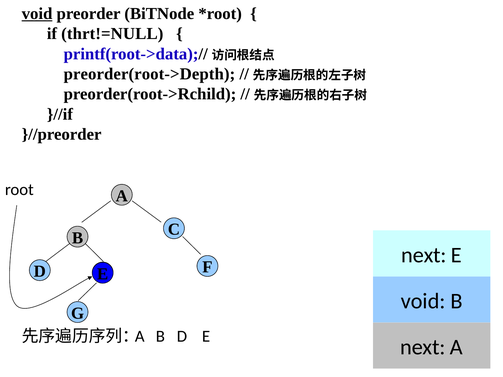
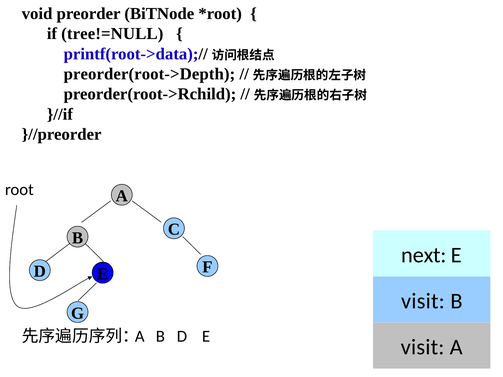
void at (37, 14) underline: present -> none
thrt!=NULL: thrt!=NULL -> tree!=NULL
void at (423, 301): void -> visit
next at (423, 347): next -> visit
